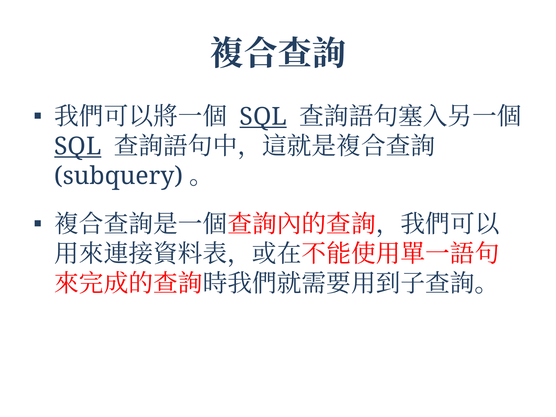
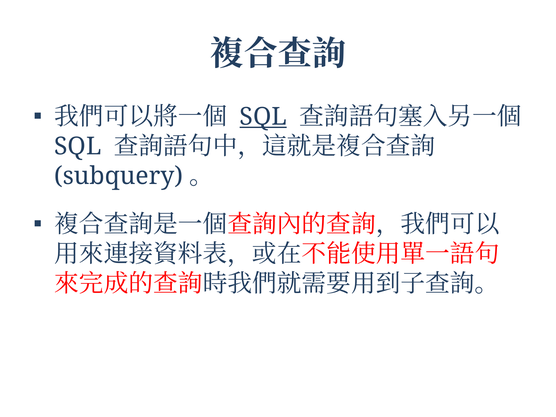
SQL at (78, 146) underline: present -> none
